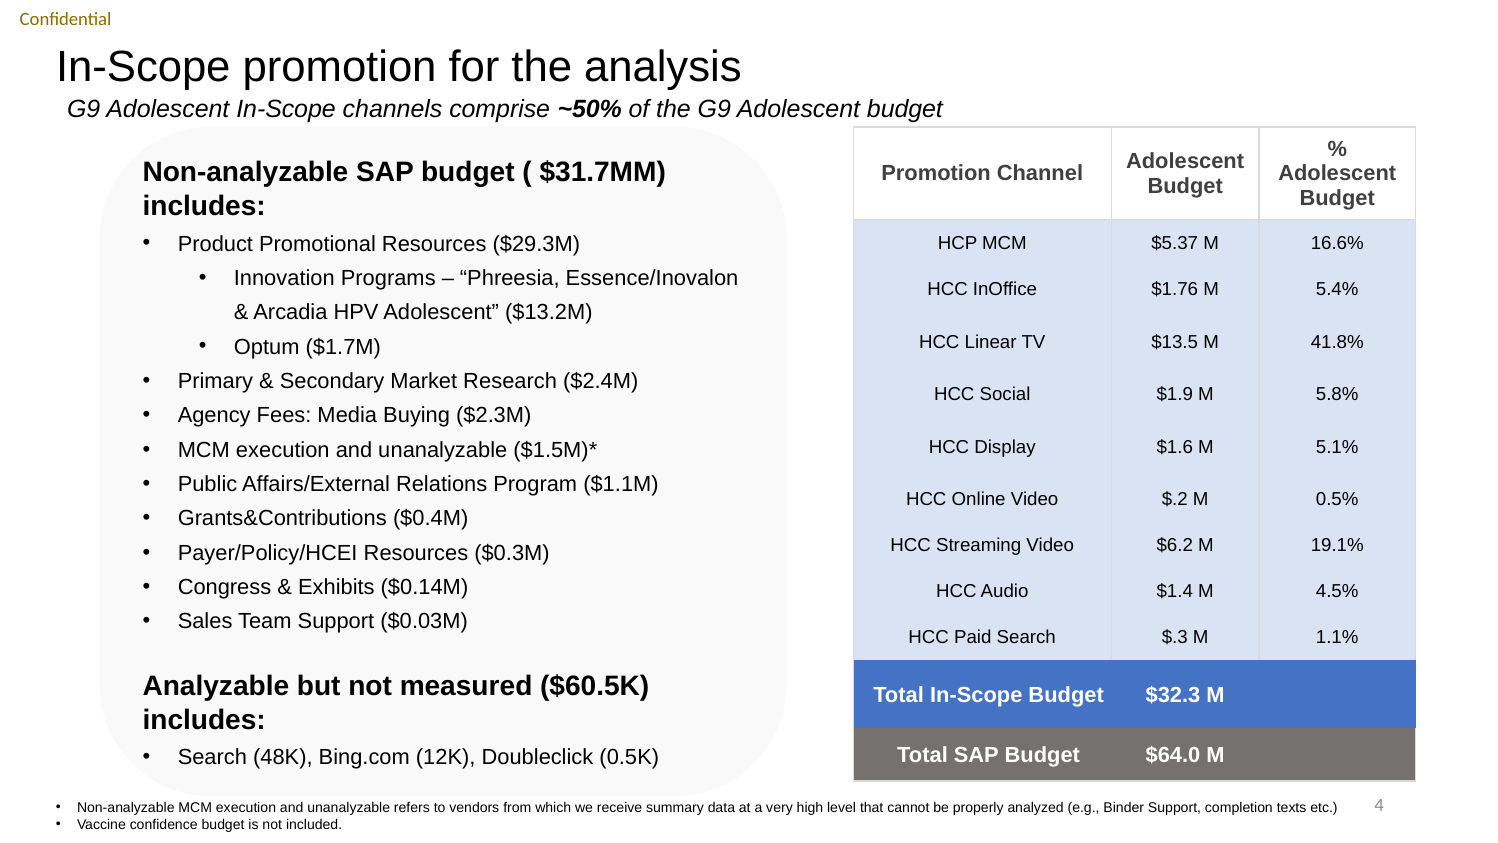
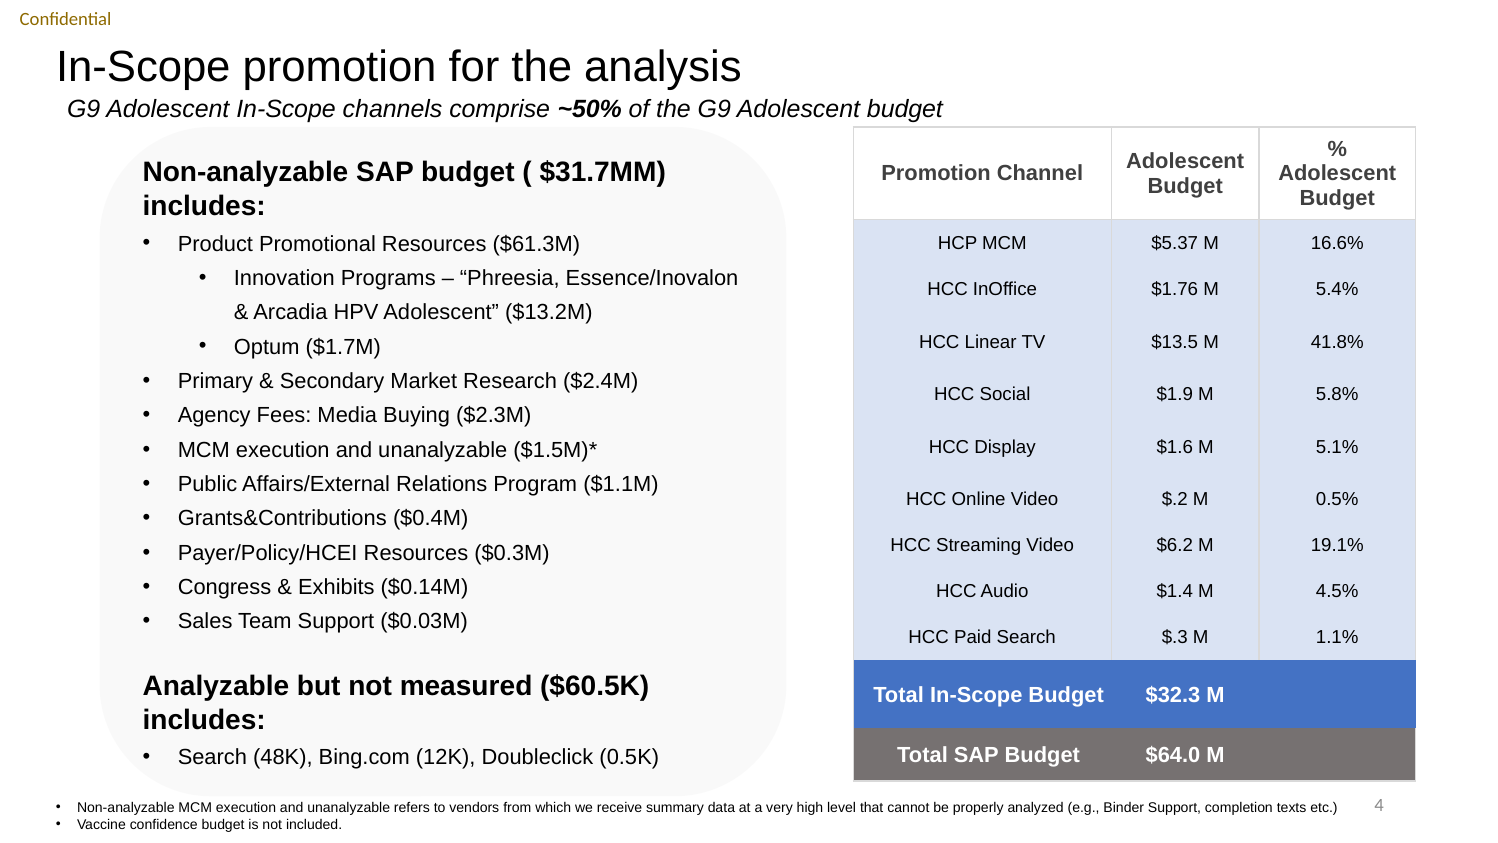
$29.3M: $29.3M -> $61.3M
